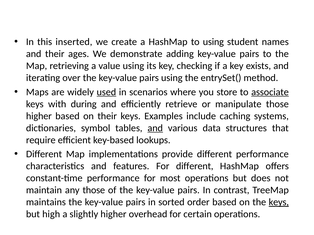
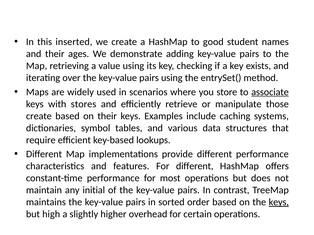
to using: using -> good
used underline: present -> none
during: during -> stores
higher at (39, 116): higher -> create
and at (155, 128) underline: present -> none
any those: those -> initial
